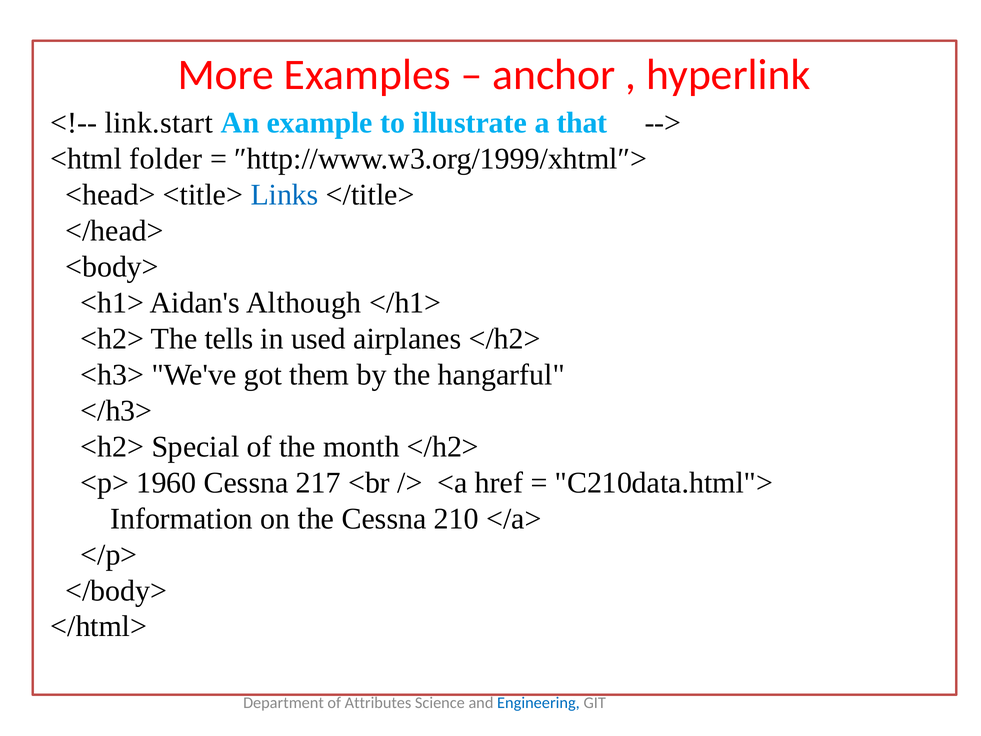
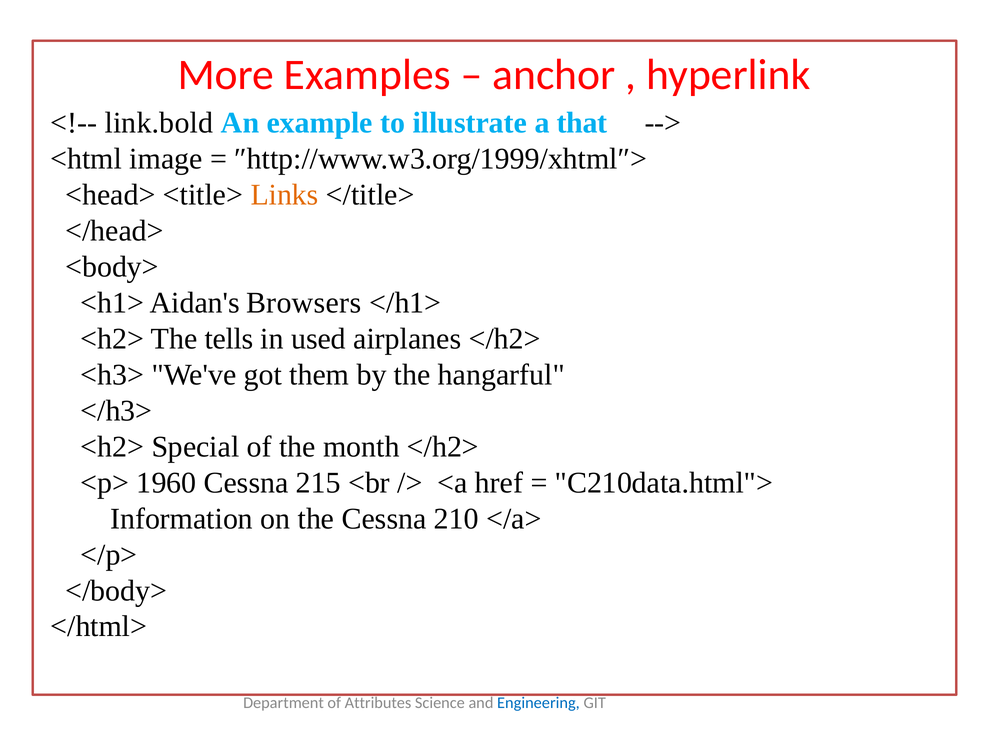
link.start: link.start -> link.bold
folder: folder -> image
Links colour: blue -> orange
Although: Although -> Browsers
217: 217 -> 215
